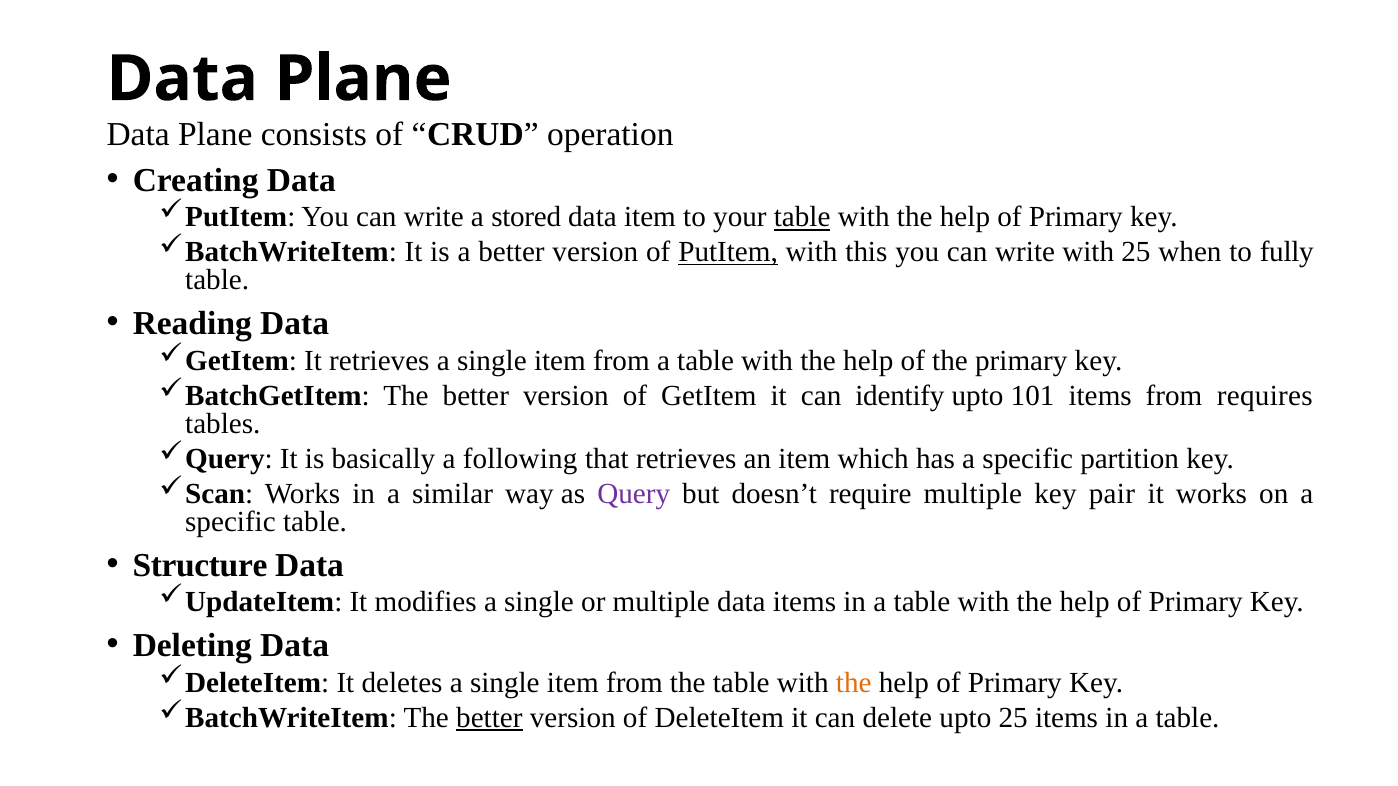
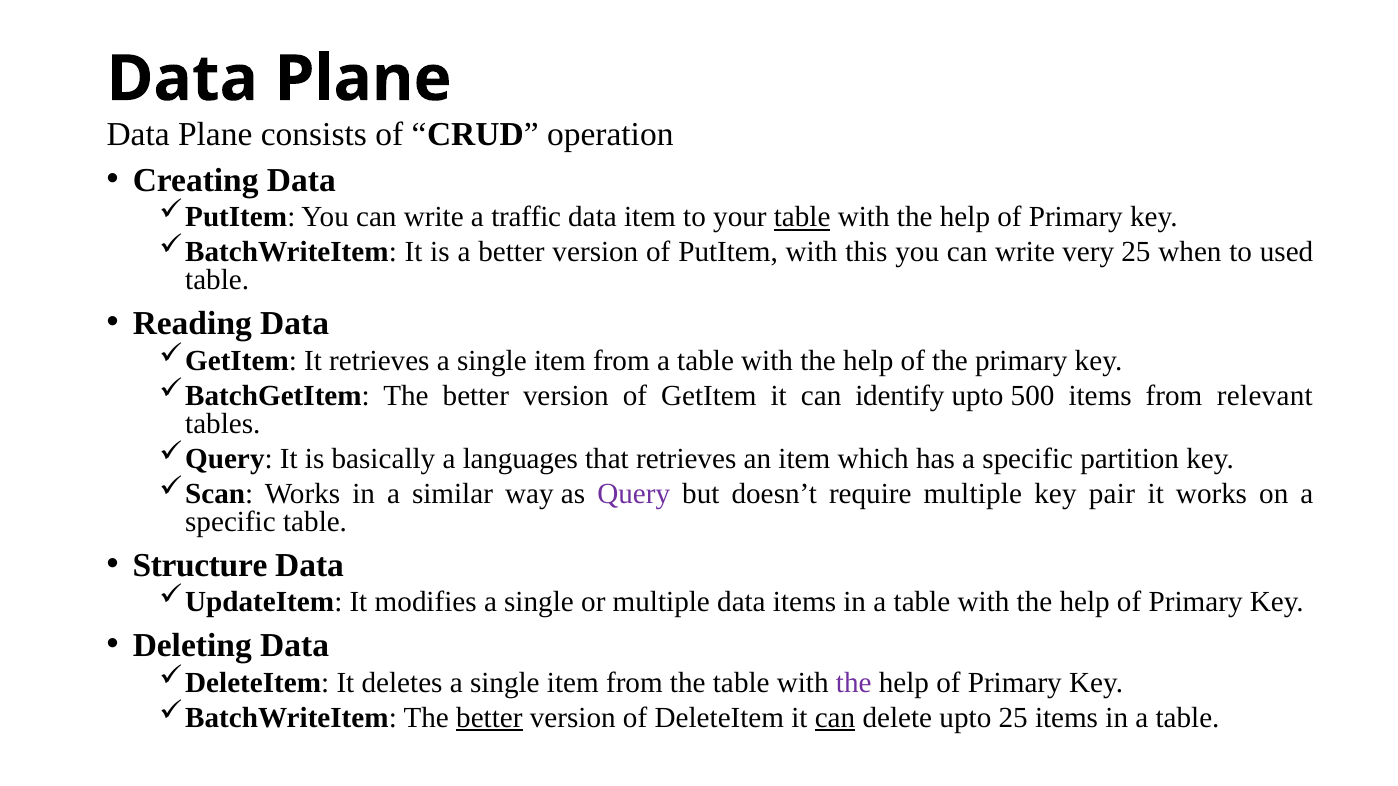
stored: stored -> traffic
PutItem underline: present -> none
write with: with -> very
fully: fully -> used
101: 101 -> 500
requires: requires -> relevant
following: following -> languages
the at (854, 683) colour: orange -> purple
can at (835, 718) underline: none -> present
